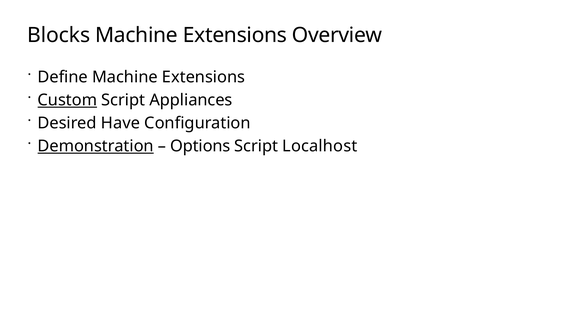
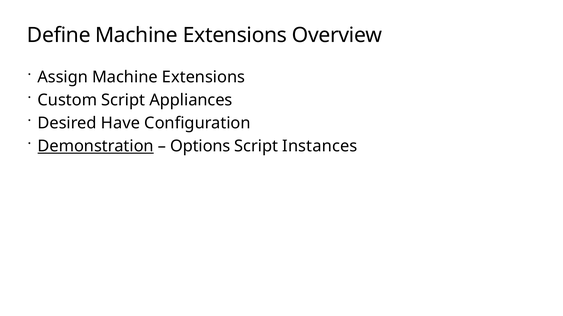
Blocks: Blocks -> Define
Define: Define -> Assign
Custom underline: present -> none
Localhost: Localhost -> Instances
